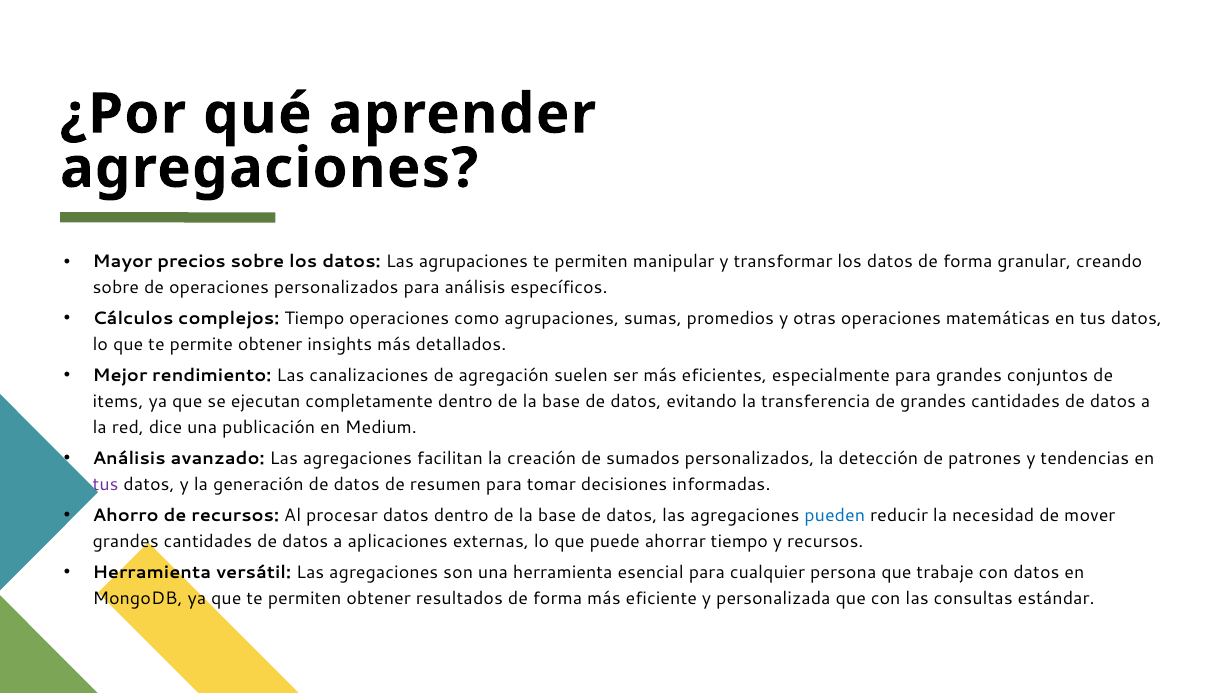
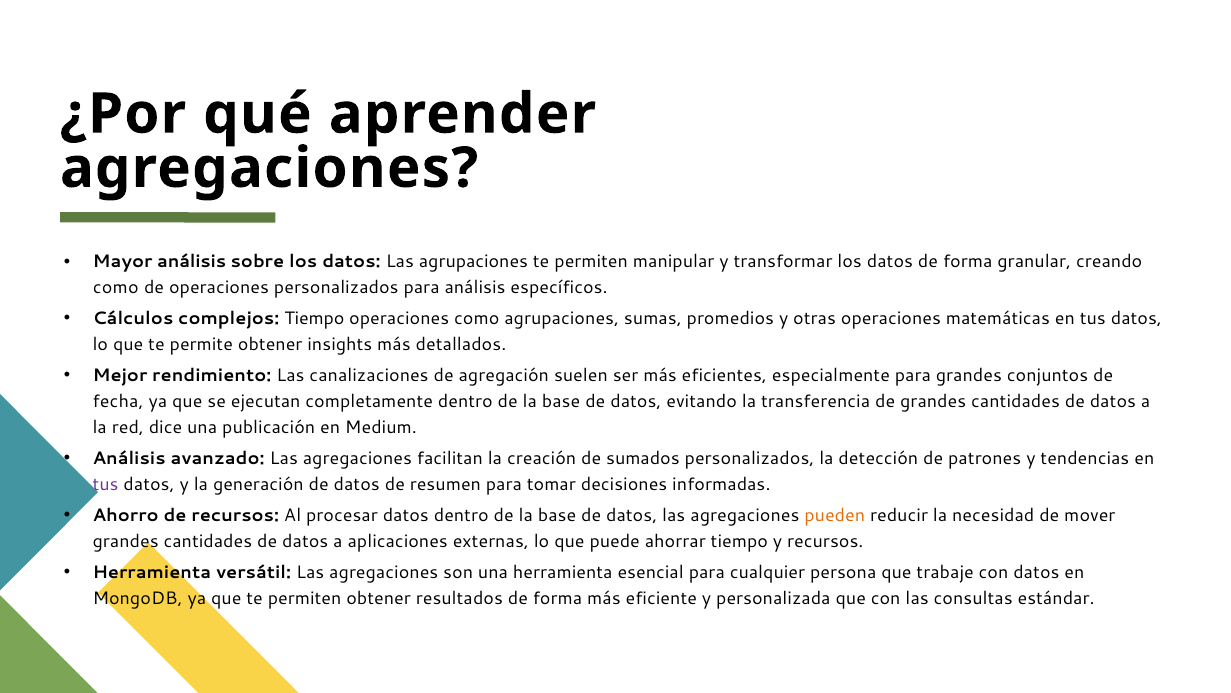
Mayor precios: precios -> análisis
sobre at (116, 288): sobre -> como
items: items -> fecha
pueden colour: blue -> orange
